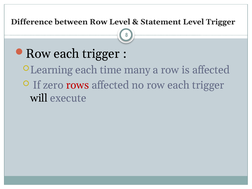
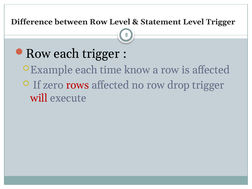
Learning: Learning -> Example
many: many -> know
no row each: each -> drop
will colour: black -> red
